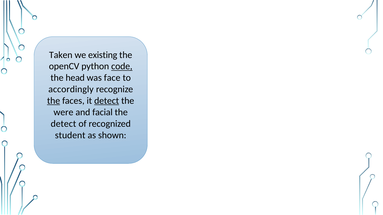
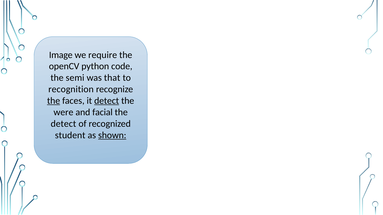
Taken: Taken -> Image
existing: existing -> require
code underline: present -> none
head: head -> semi
face: face -> that
accordingly: accordingly -> recognition
shown underline: none -> present
